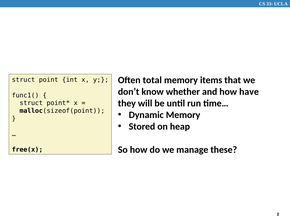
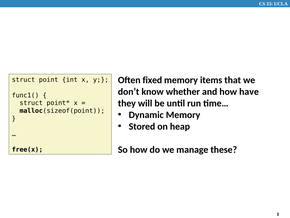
total: total -> fixed
